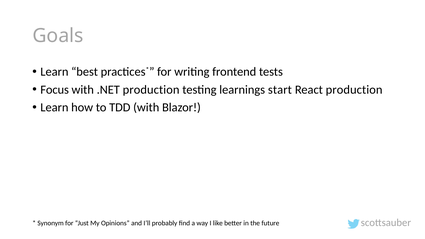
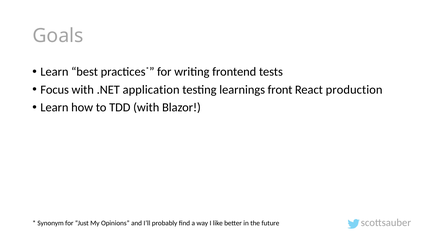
.NET production: production -> application
start: start -> front
